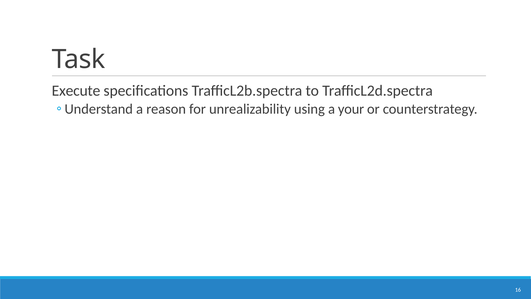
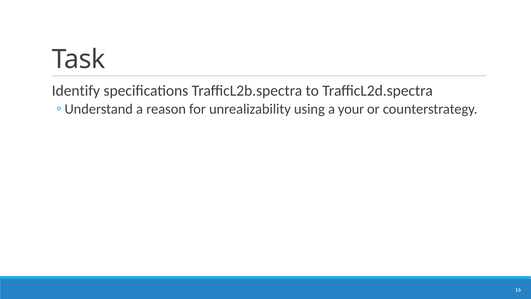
Execute: Execute -> Identify
